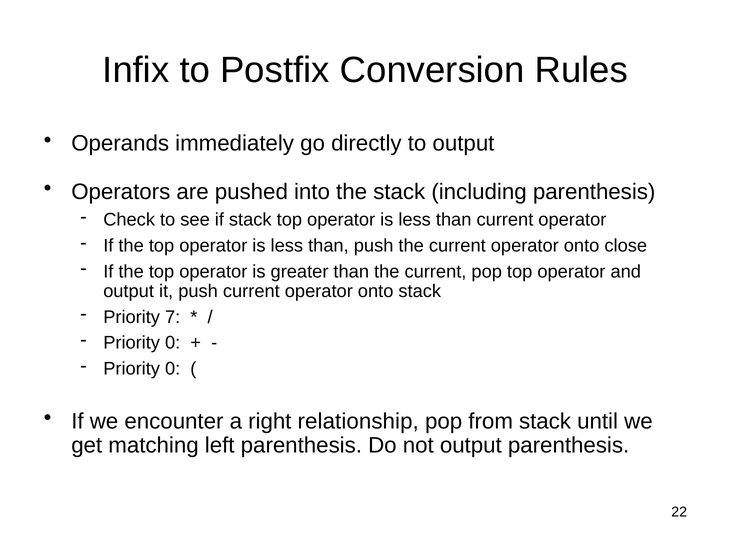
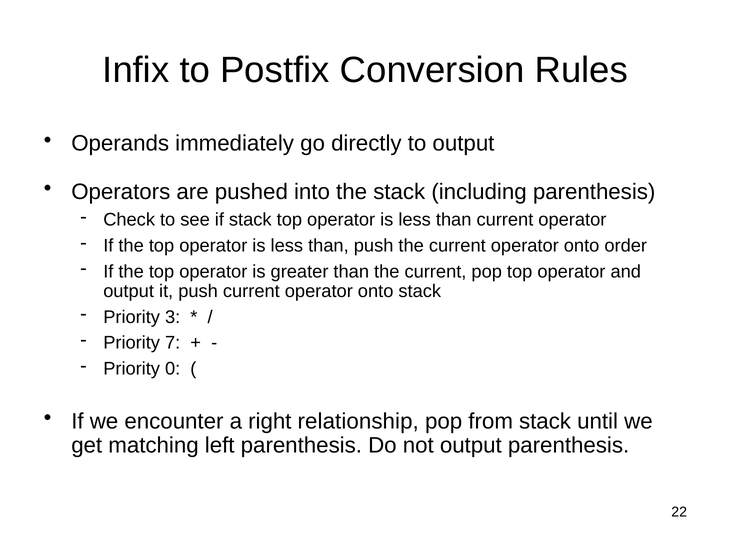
close: close -> order
7: 7 -> 3
0 at (173, 343): 0 -> 7
